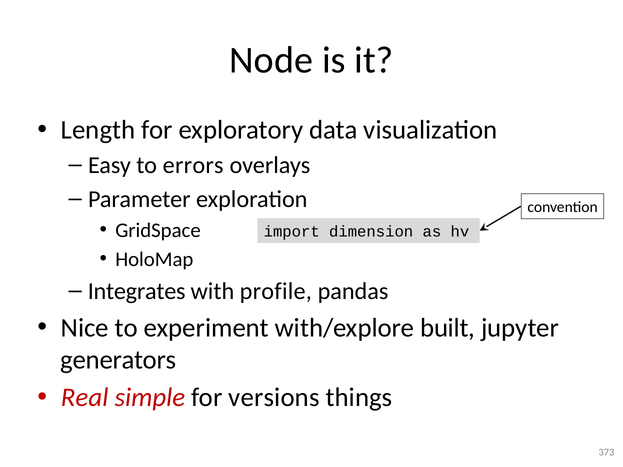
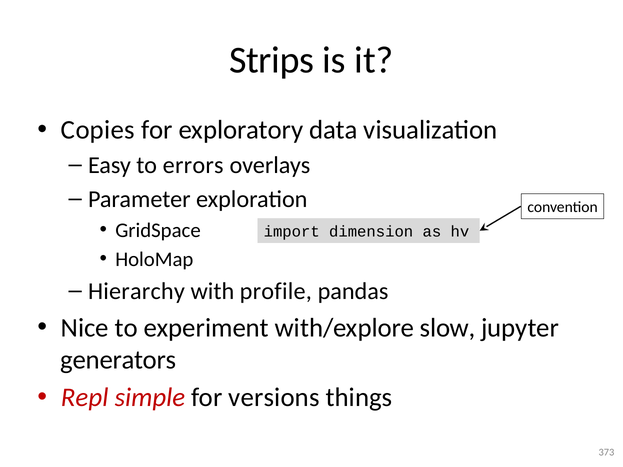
Node: Node -> Strips
Length: Length -> Copies
Integrates: Integrates -> Hierarchy
built: built -> slow
Real: Real -> Repl
